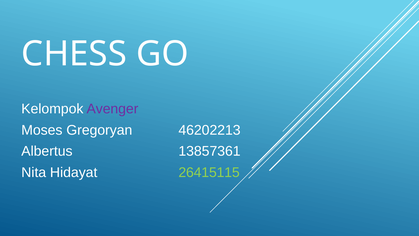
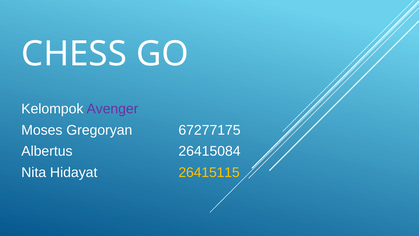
46202213: 46202213 -> 67277175
13857361: 13857361 -> 26415084
26415115 colour: light green -> yellow
